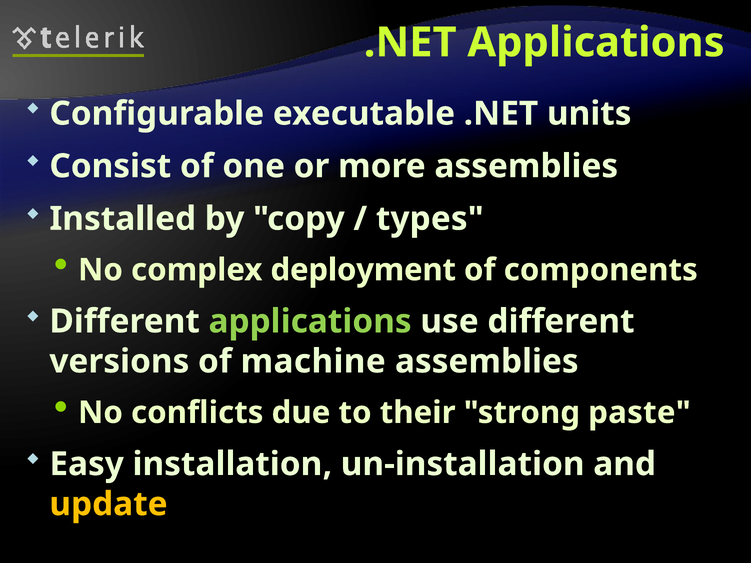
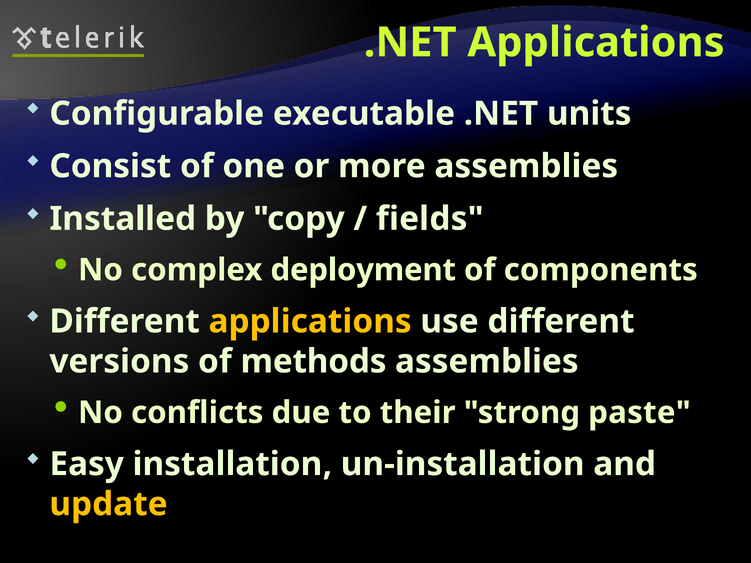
types: types -> fields
applications at (310, 322) colour: light green -> yellow
machine: machine -> methods
